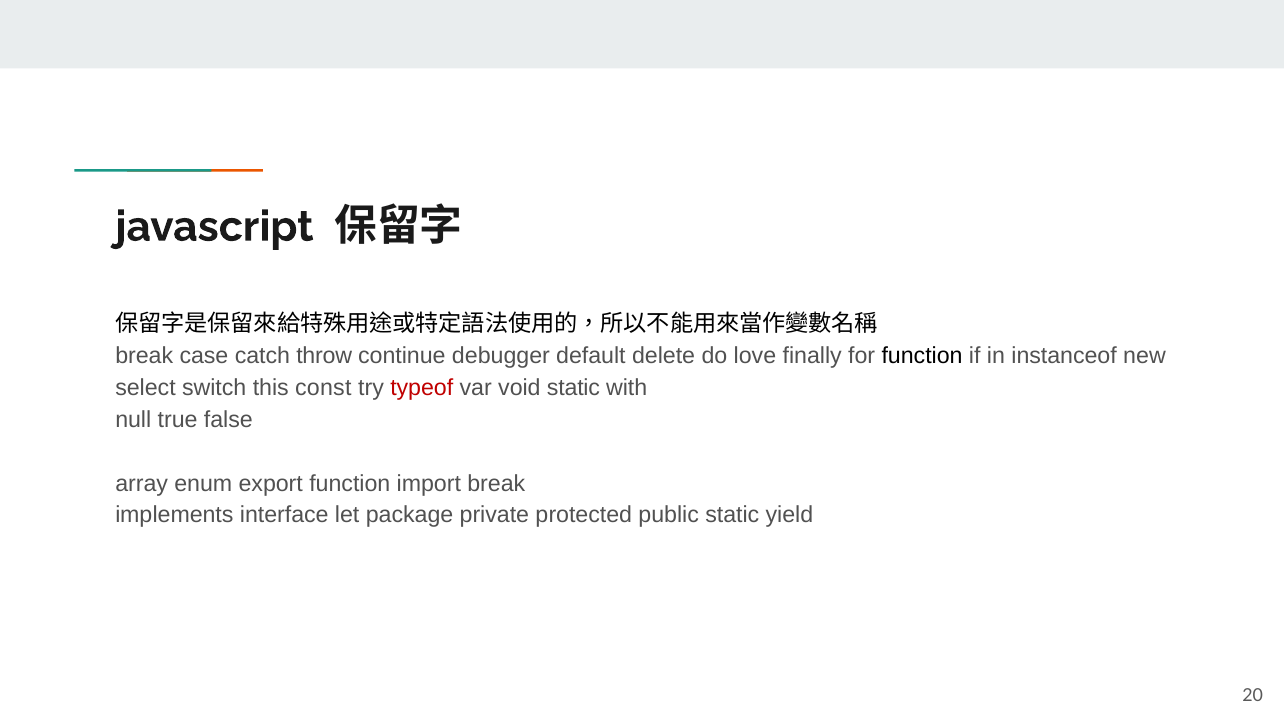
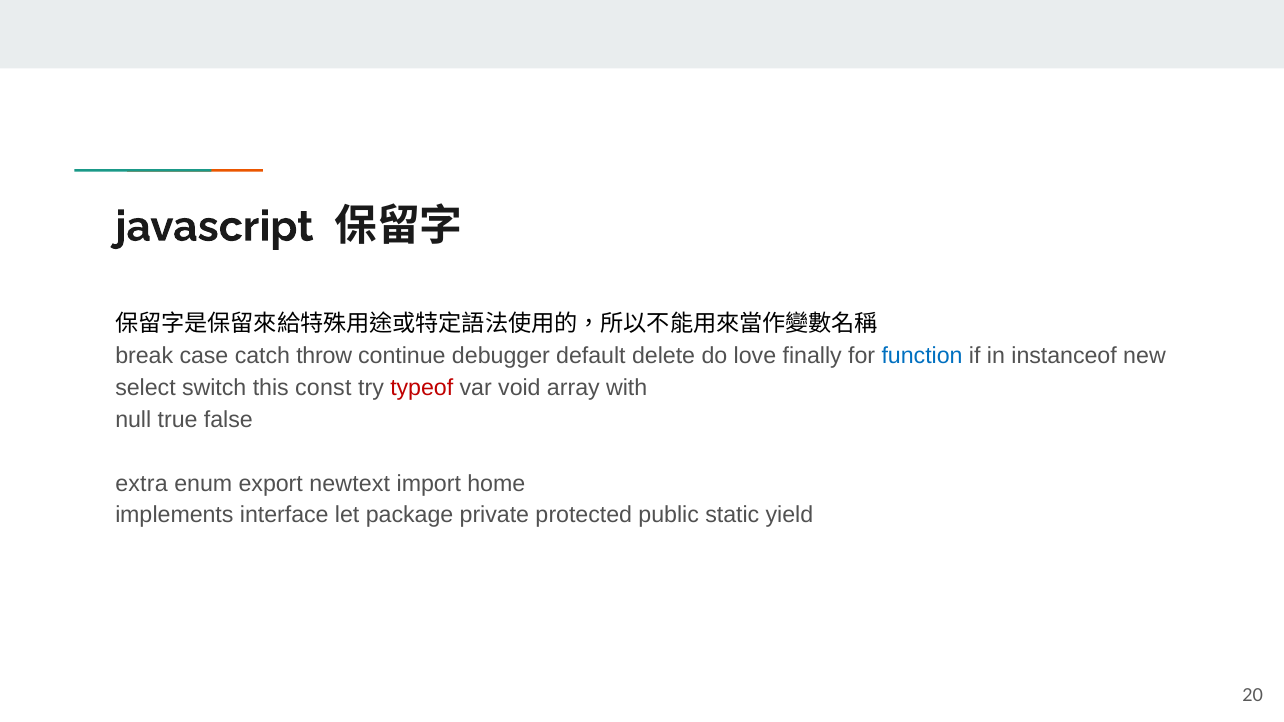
function at (922, 356) colour: black -> blue
void static: static -> array
array: array -> extra
export function: function -> newtext
import break: break -> home
